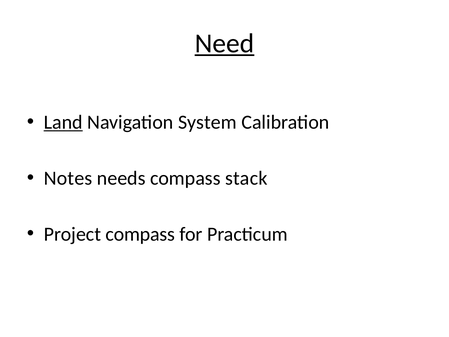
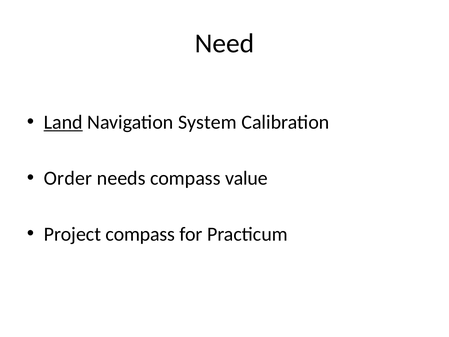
Need underline: present -> none
Notes: Notes -> Order
stack: stack -> value
